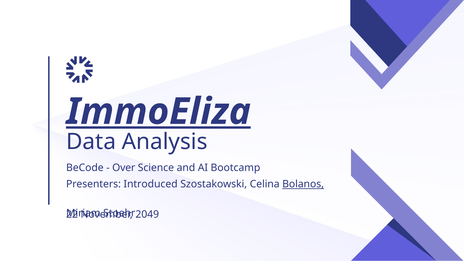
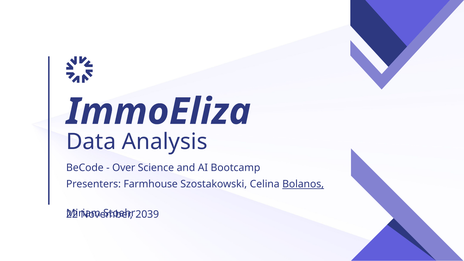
ImmoEliza underline: present -> none
Introduced: Introduced -> Farmhouse
2049: 2049 -> 2039
